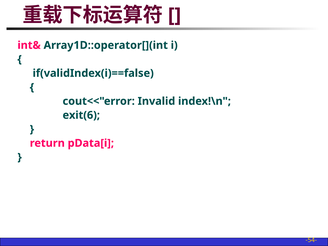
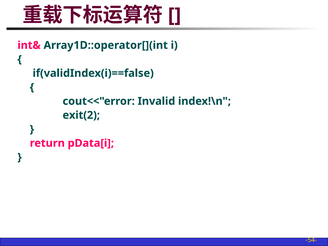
exit(6: exit(6 -> exit(2
